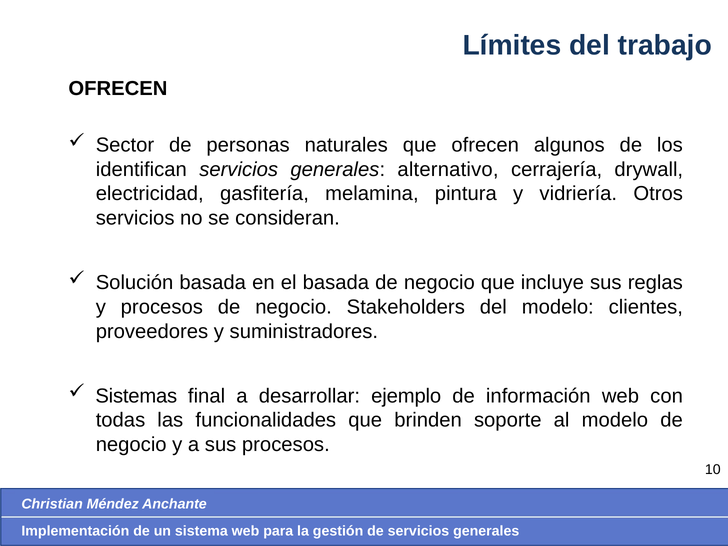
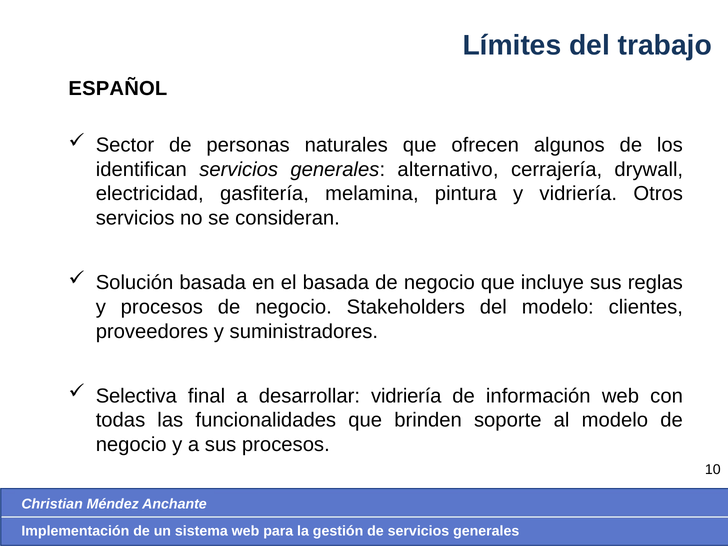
OFRECEN at (118, 89): OFRECEN -> ESPAÑOL
Sistemas: Sistemas -> Selectiva
desarrollar ejemplo: ejemplo -> vidriería
